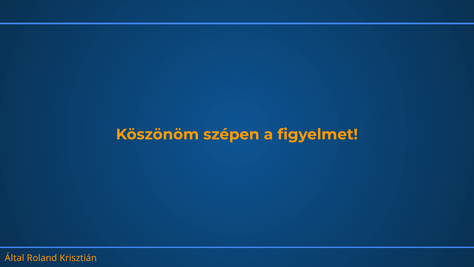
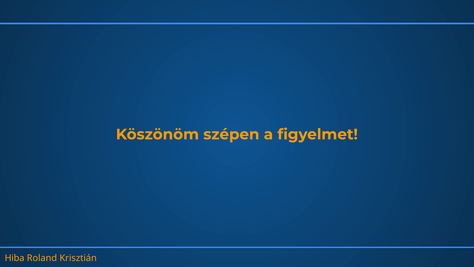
Által: Által -> Hiba
